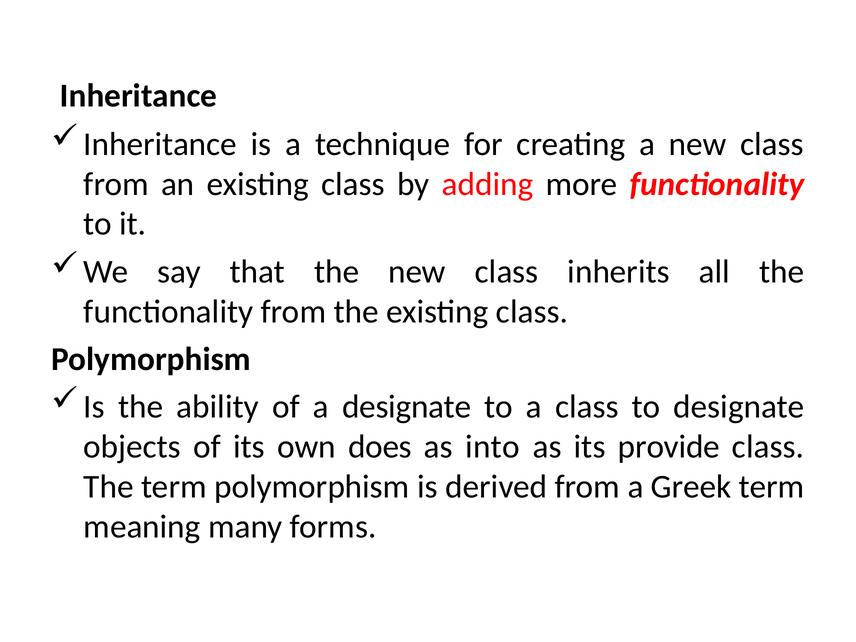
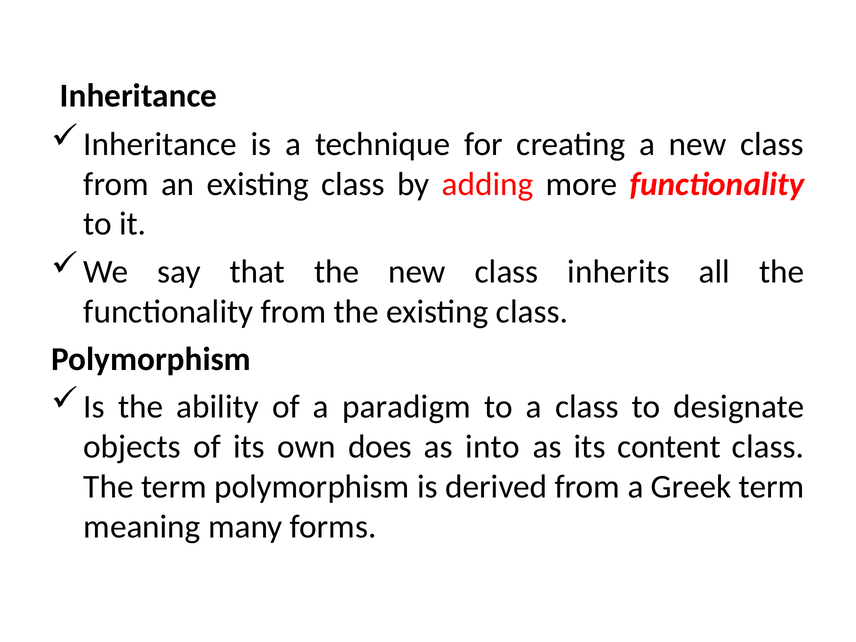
a designate: designate -> paradigm
provide: provide -> content
